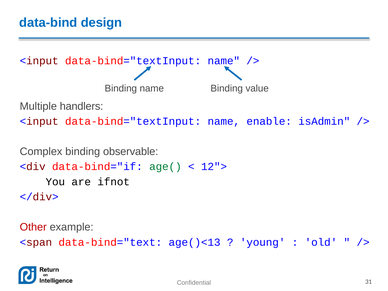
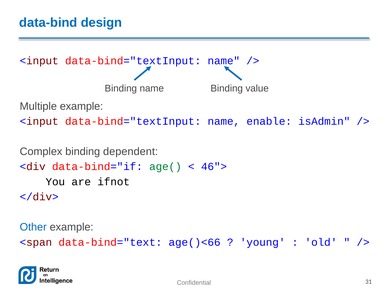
Multiple handlers: handlers -> example
observable: observable -> dependent
12">: 12"> -> 46">
Other colour: red -> blue
age()<13: age()<13 -> age()<66
